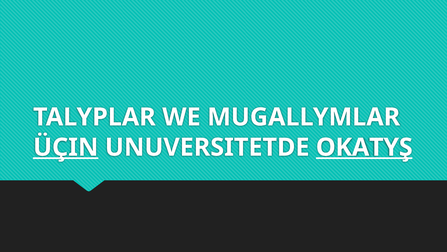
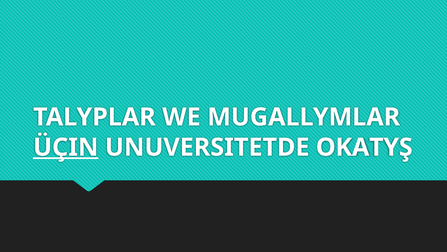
OKATYŞ underline: present -> none
